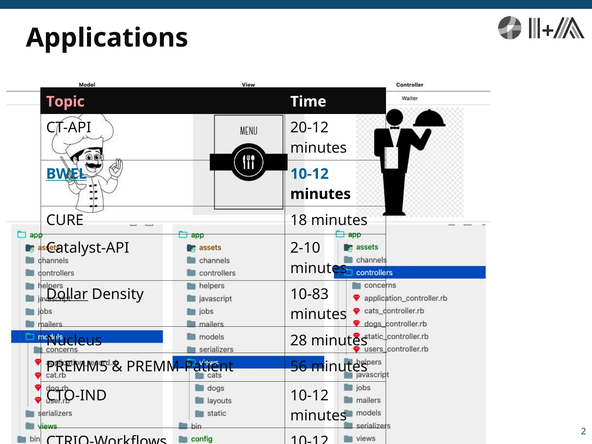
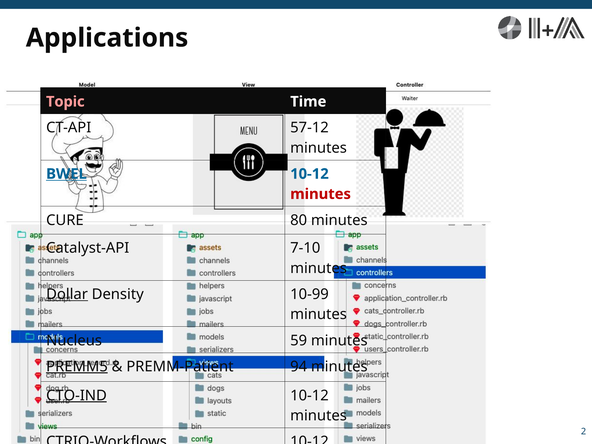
20-12: 20-12 -> 57-12
minutes at (321, 194) colour: black -> red
18: 18 -> 80
2-10: 2-10 -> 7-10
10-83: 10-83 -> 10-99
28: 28 -> 59
PREMM5 underline: none -> present
56: 56 -> 94
CTO-IND underline: none -> present
